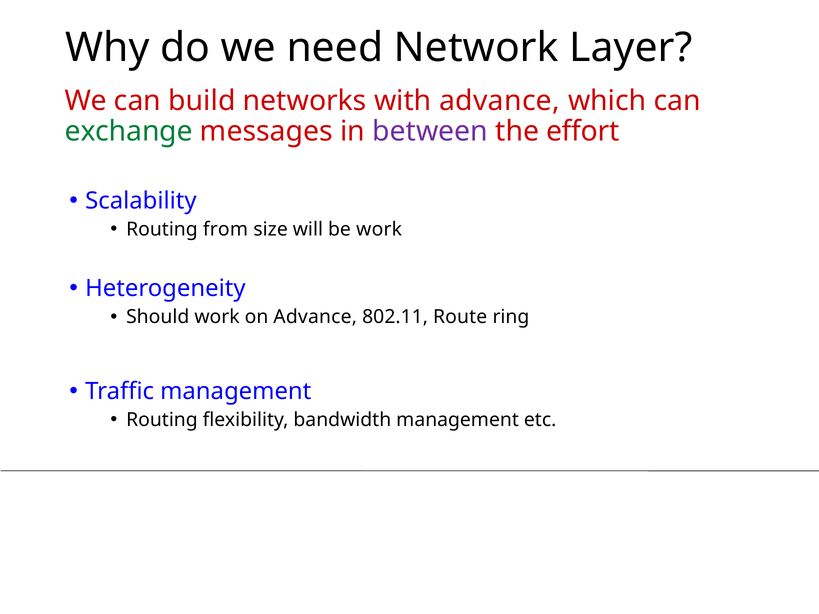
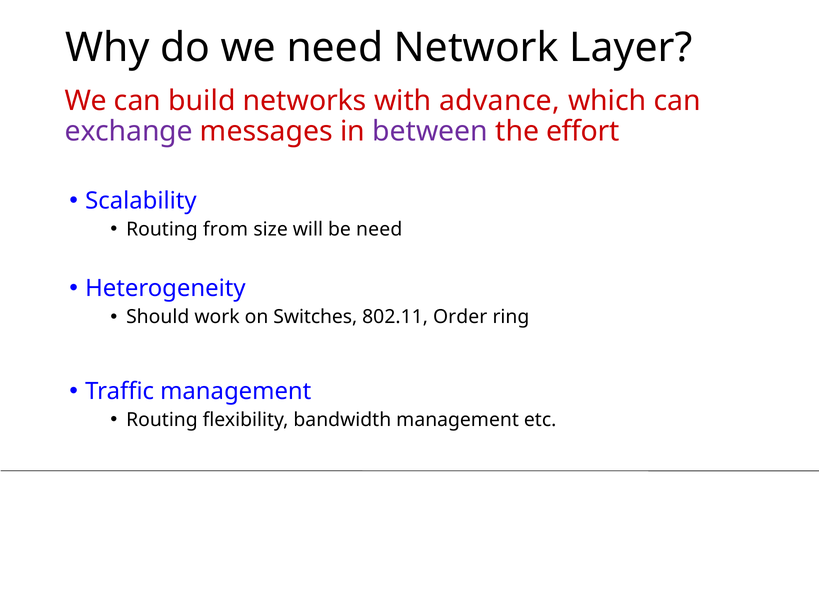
exchange colour: green -> purple
be work: work -> need
on Advance: Advance -> Switches
Route: Route -> Order
